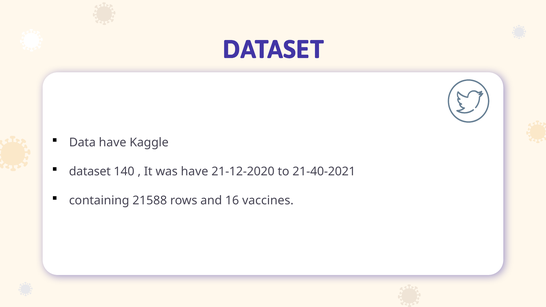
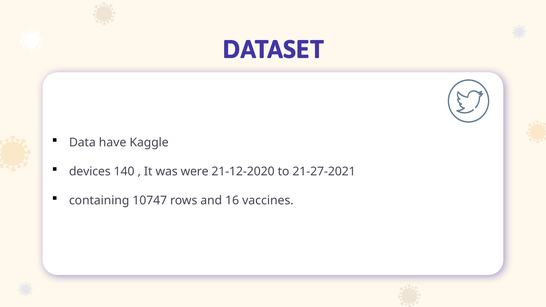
dataset at (90, 172): dataset -> devices
was have: have -> were
21-40-2021: 21-40-2021 -> 21-27-2021
21588: 21588 -> 10747
